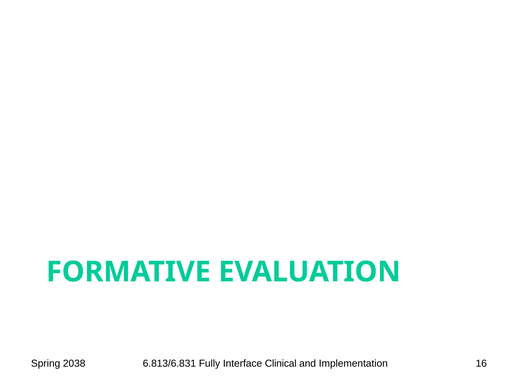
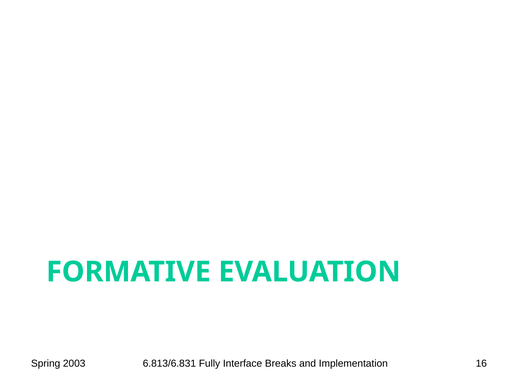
2038: 2038 -> 2003
Clinical: Clinical -> Breaks
